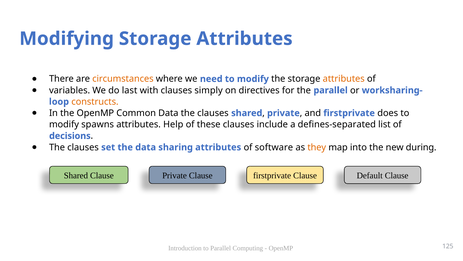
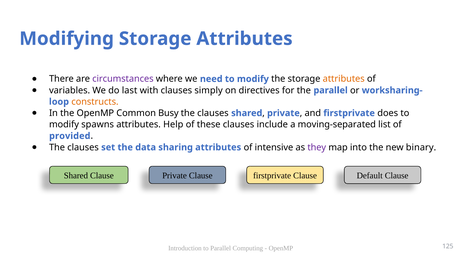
circumstances colour: orange -> purple
Common Data: Data -> Busy
defines-separated: defines-separated -> moving-separated
decisions: decisions -> provided
software: software -> intensive
they colour: orange -> purple
during: during -> binary
